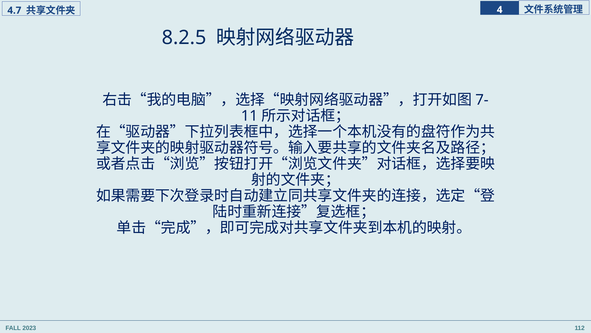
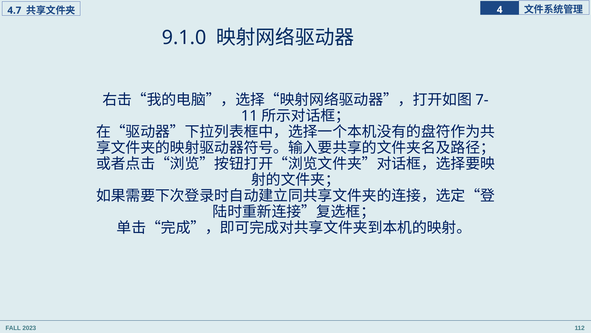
8.2.5: 8.2.5 -> 9.1.0
